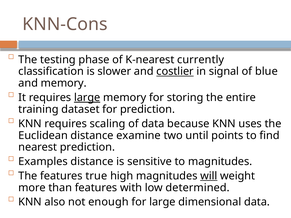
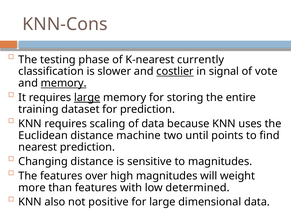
blue: blue -> vote
memory at (64, 83) underline: none -> present
examine: examine -> machine
Examples: Examples -> Changing
true: true -> over
will underline: present -> none
enough: enough -> positive
